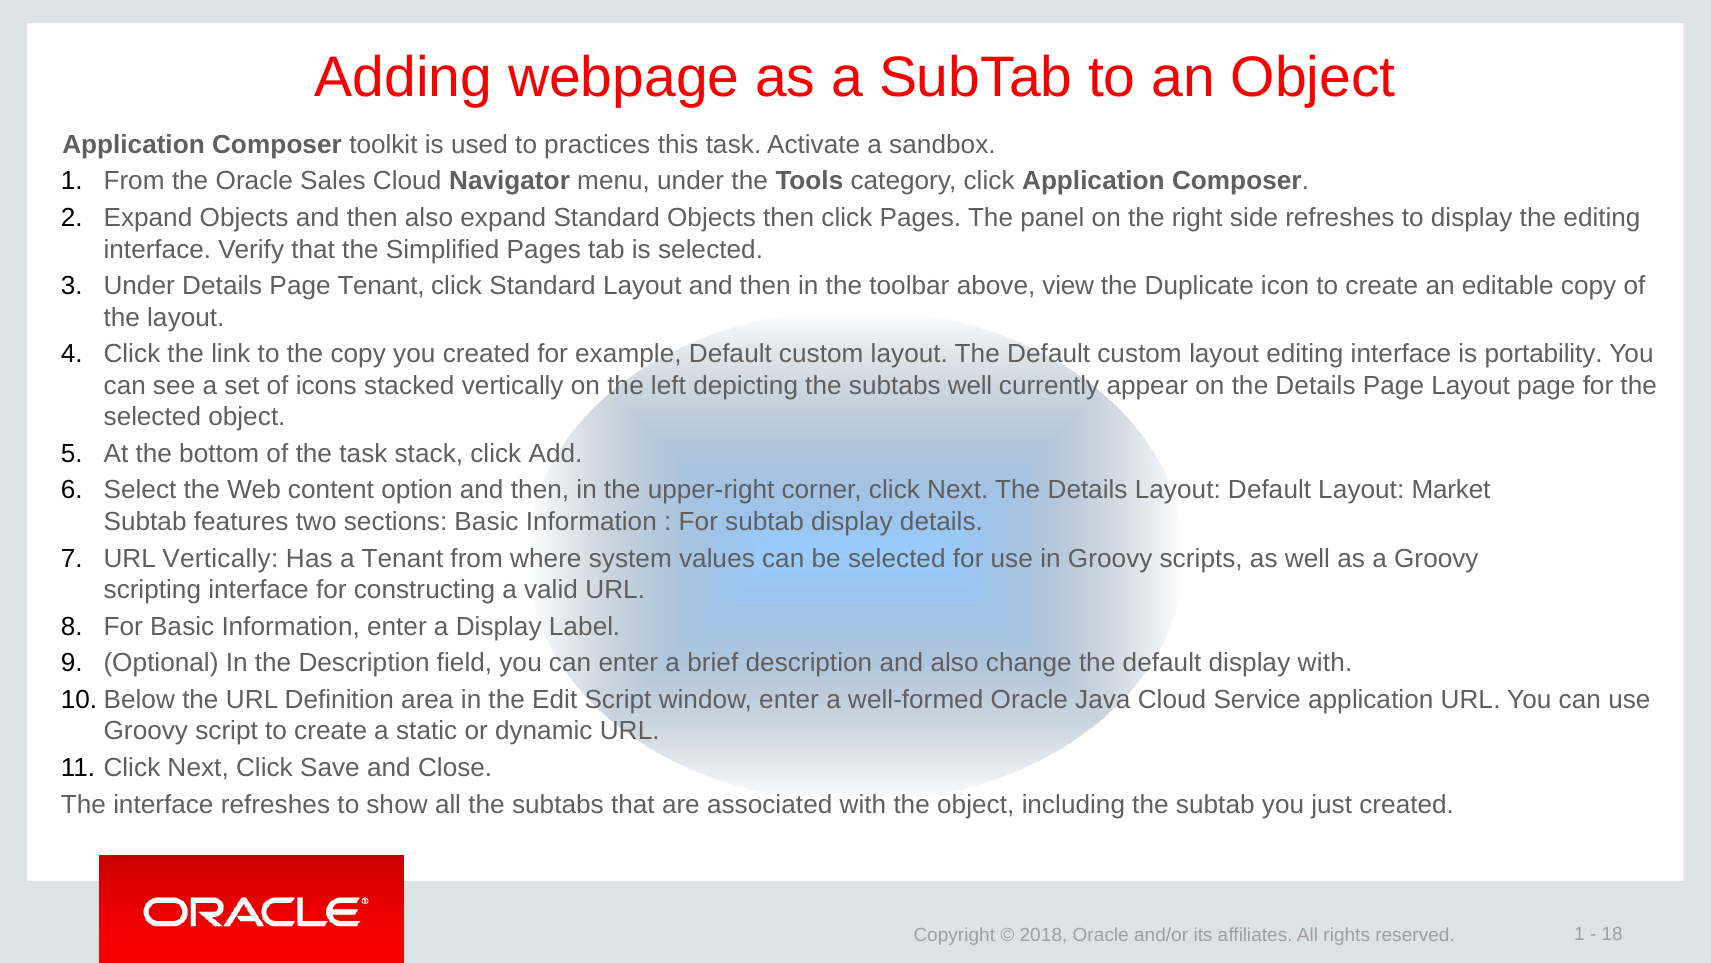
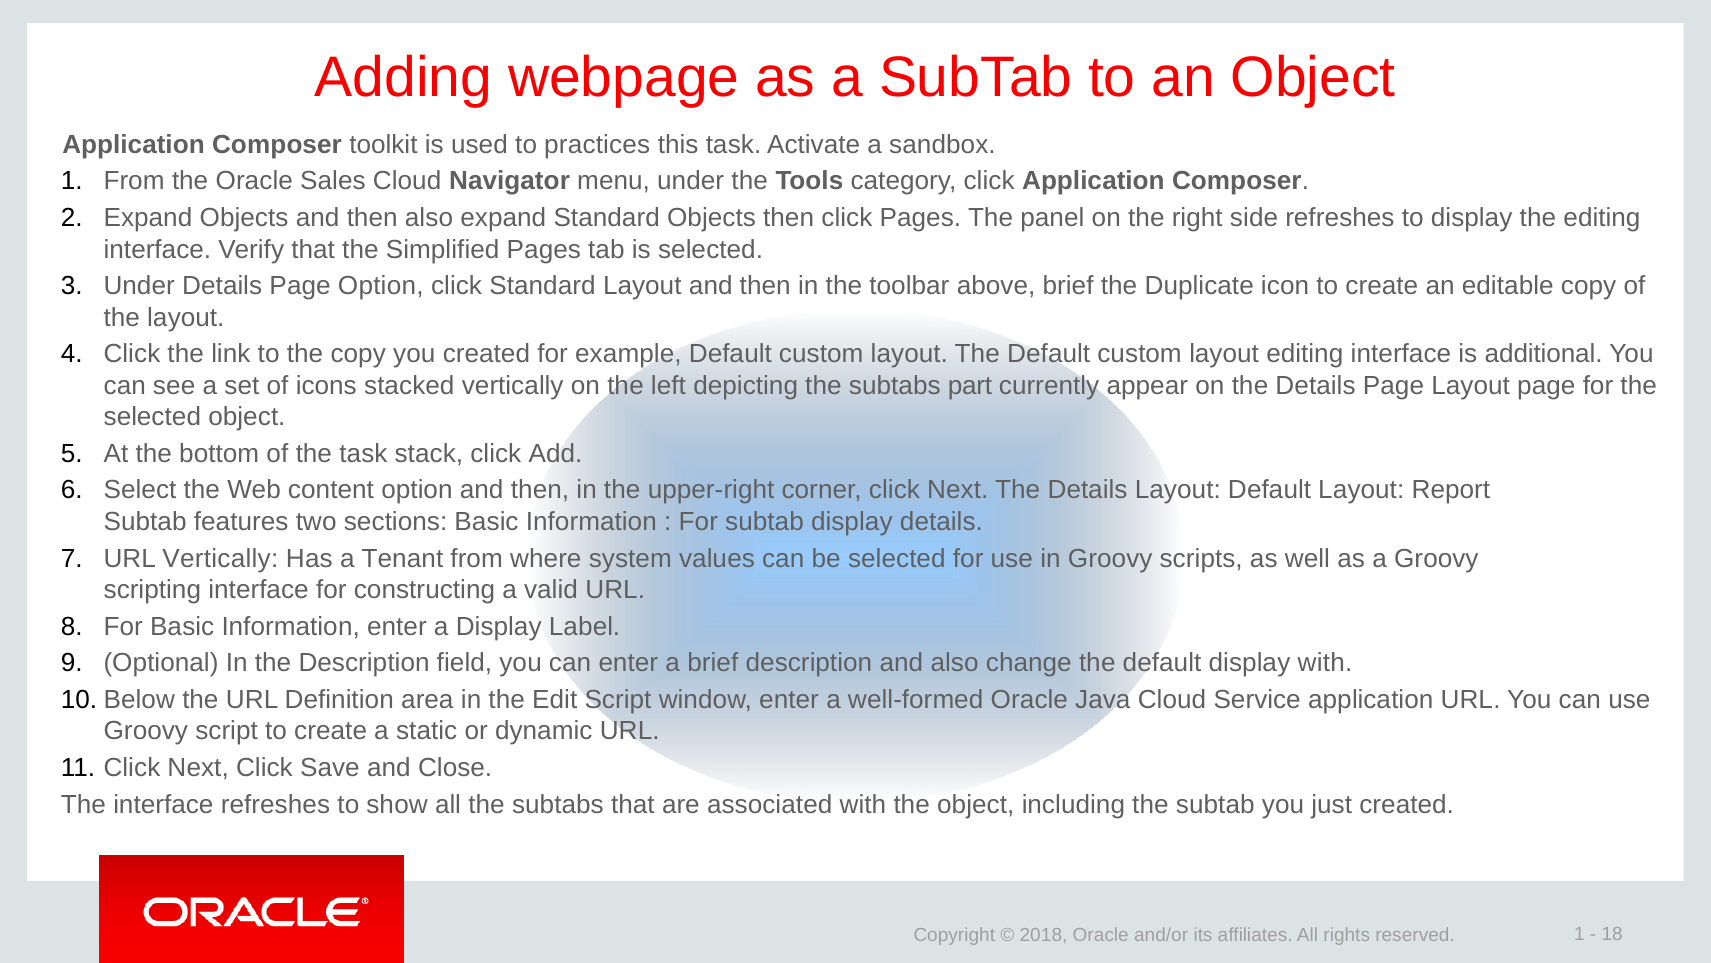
Page Tenant: Tenant -> Option
above view: view -> brief
portability: portability -> additional
subtabs well: well -> part
Market: Market -> Report
